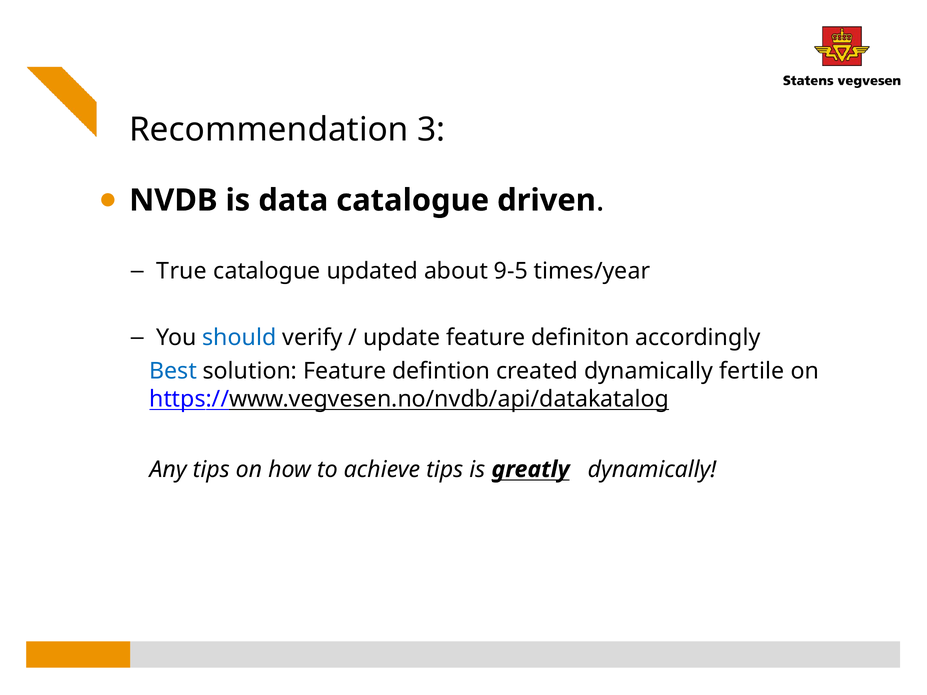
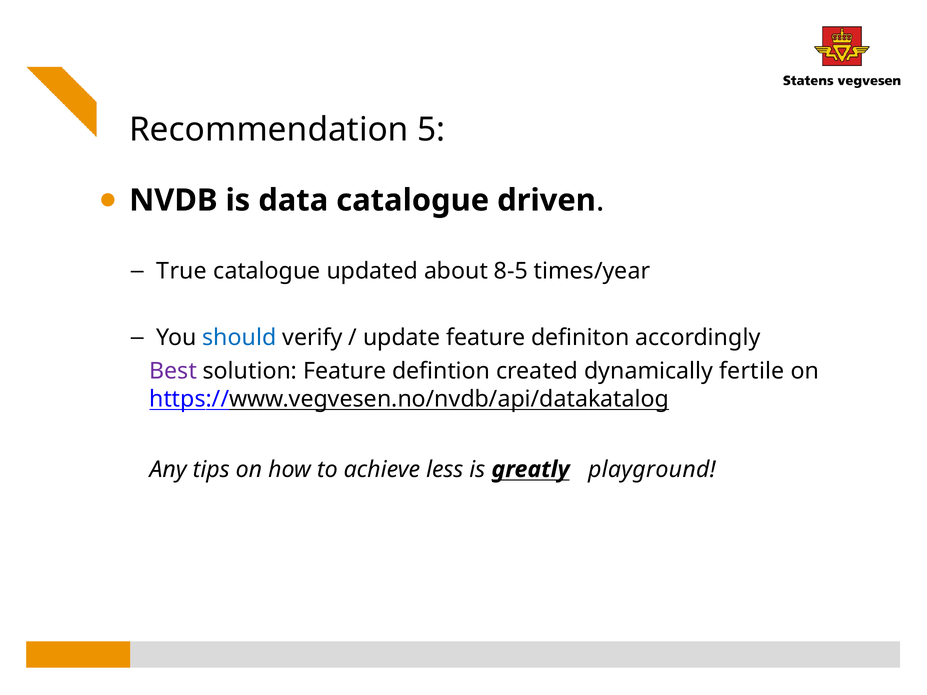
3: 3 -> 5
9-5: 9-5 -> 8-5
Best colour: blue -> purple
achieve tips: tips -> less
greatly dynamically: dynamically -> playground
